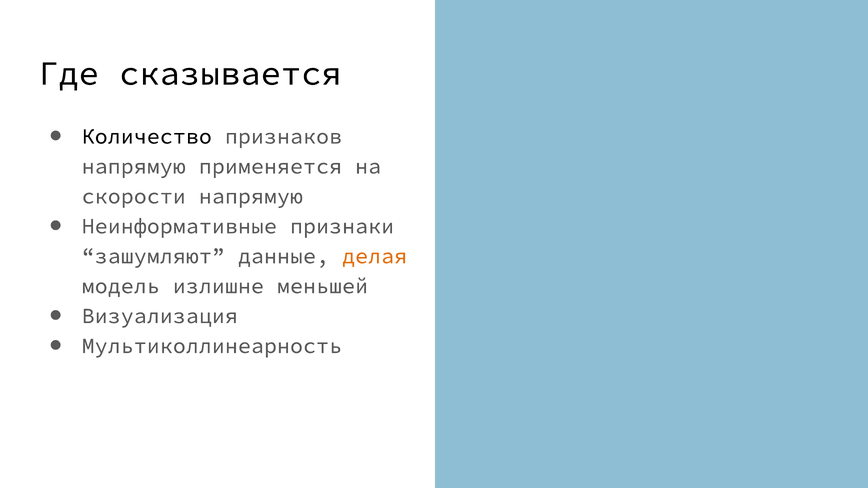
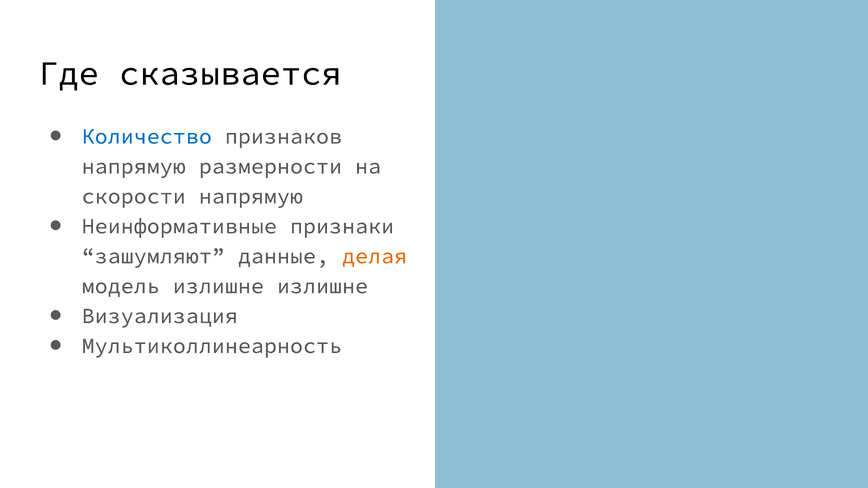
Количество colour: black -> blue
применяется: применяется -> размерности
излишне меньшей: меньшей -> излишне
